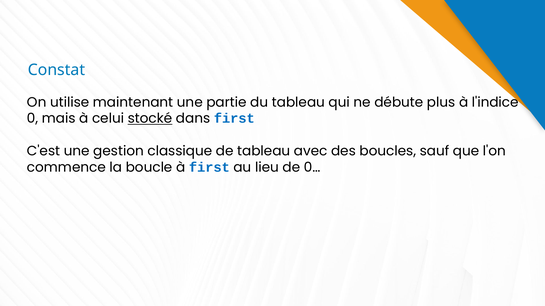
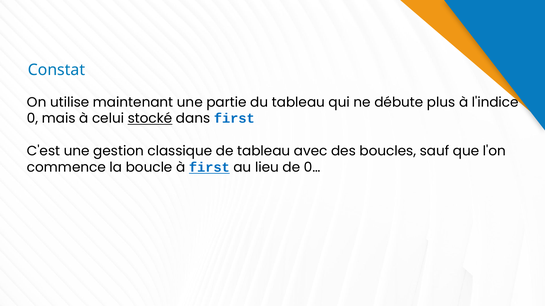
first at (209, 168) underline: none -> present
